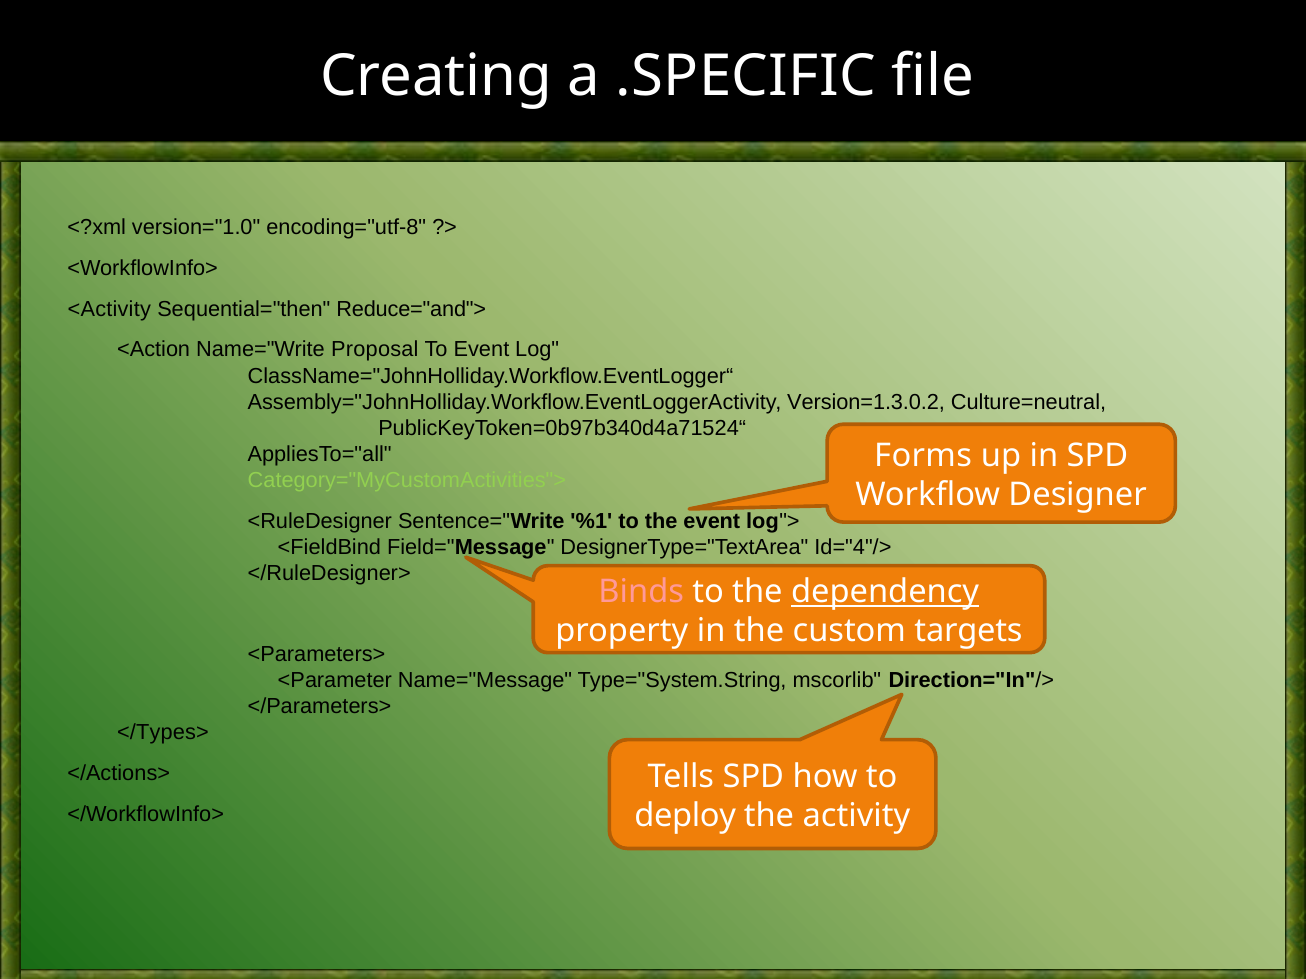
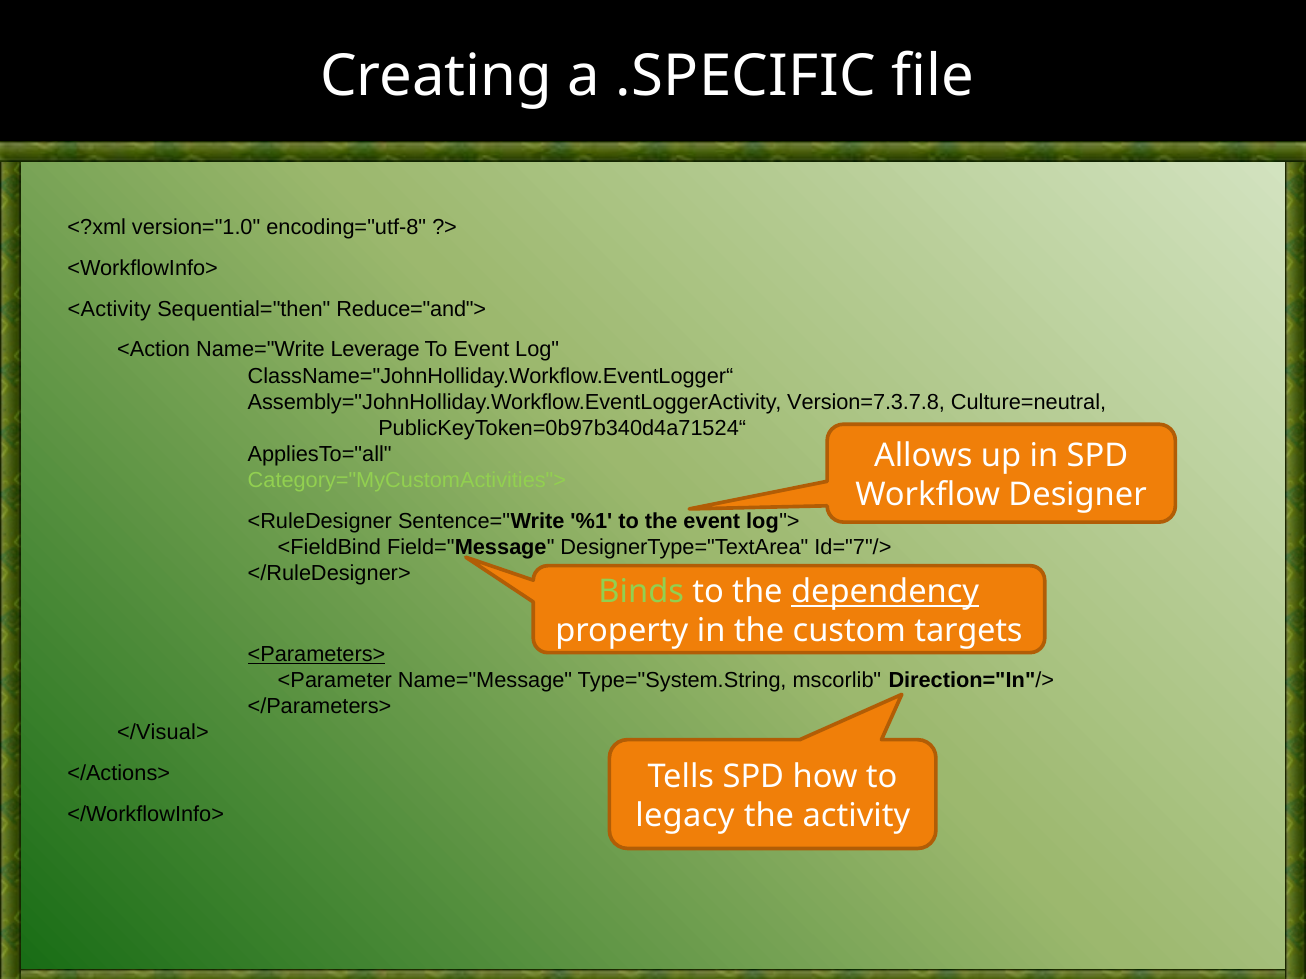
Proposal: Proposal -> Leverage
Version=1.3.0.2: Version=1.3.0.2 -> Version=7.3.7.8
Forms: Forms -> Allows
Id="4"/>: Id="4"/> -> Id="7"/>
Binds colour: pink -> light green
<Parameters> underline: none -> present
</Types>: </Types> -> </Visual>
deploy: deploy -> legacy
